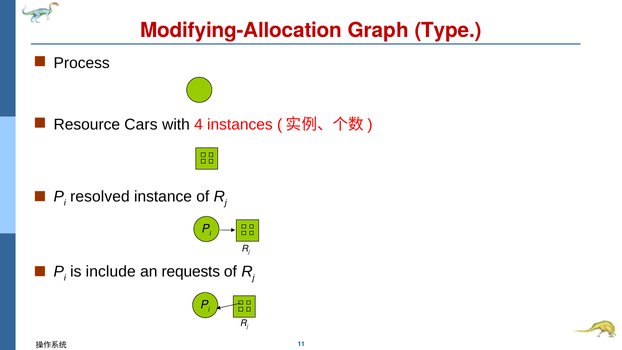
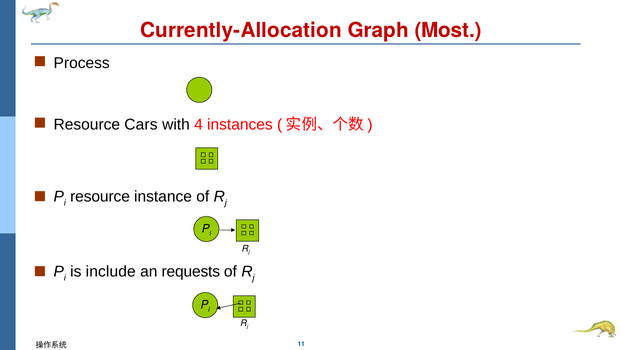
Modifying-Allocation: Modifying-Allocation -> Currently-Allocation
Type: Type -> Most
resolved at (100, 197): resolved -> resource
